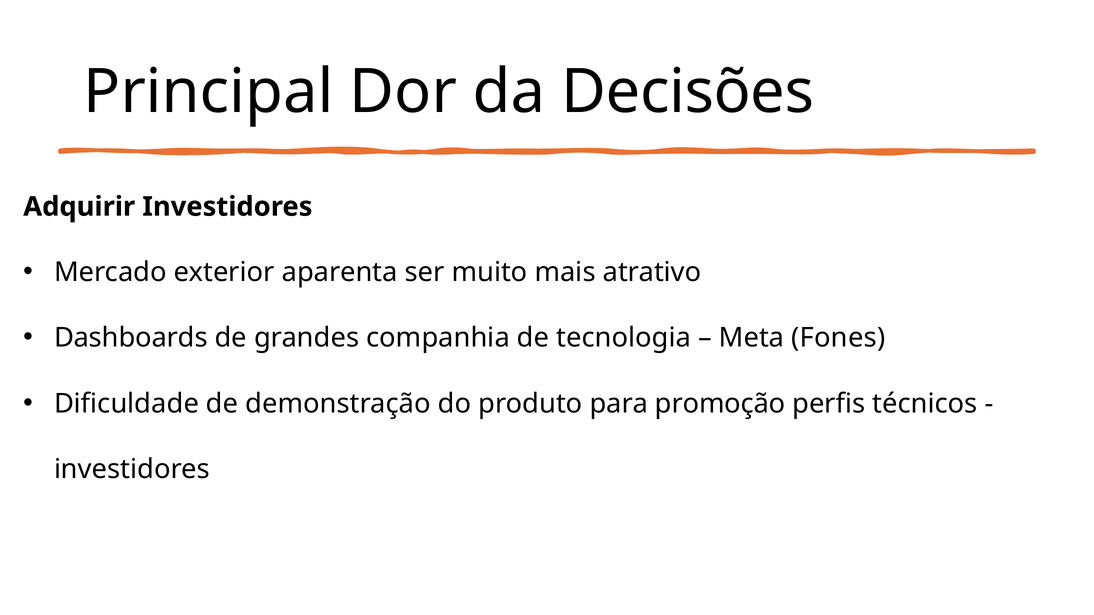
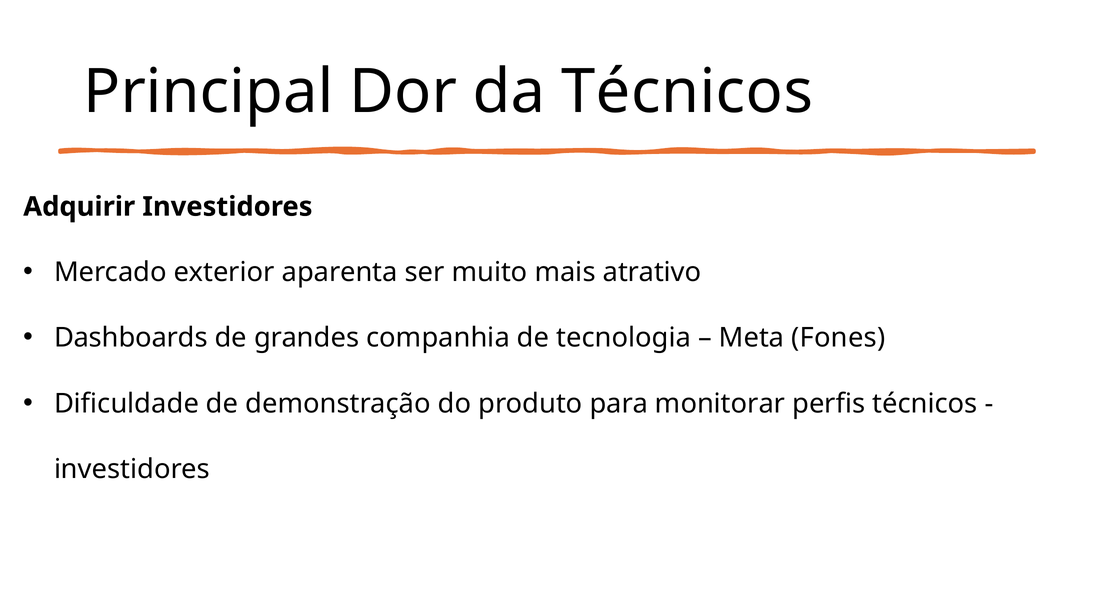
da Decisões: Decisões -> Técnicos
promoção: promoção -> monitorar
